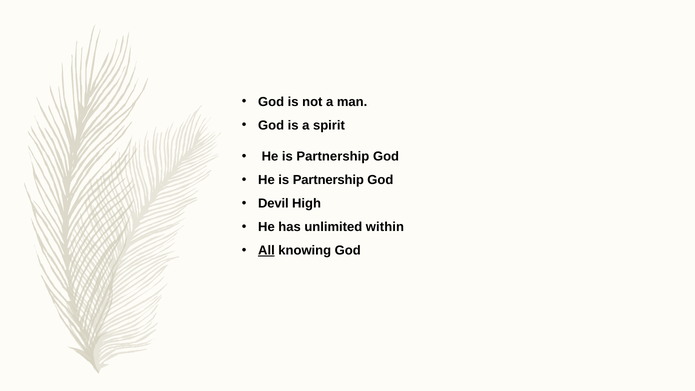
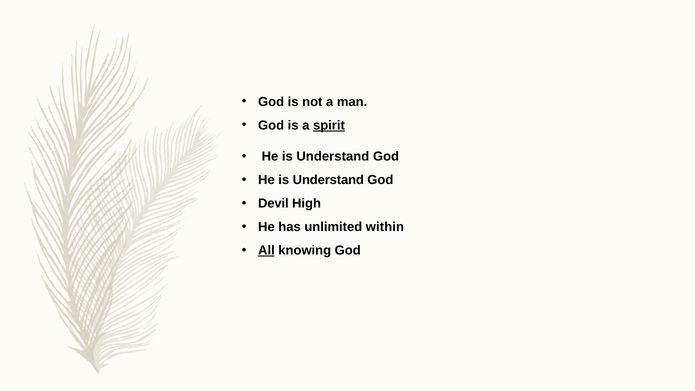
spirit underline: none -> present
Partnership at (333, 157): Partnership -> Understand
Partnership at (328, 180): Partnership -> Understand
